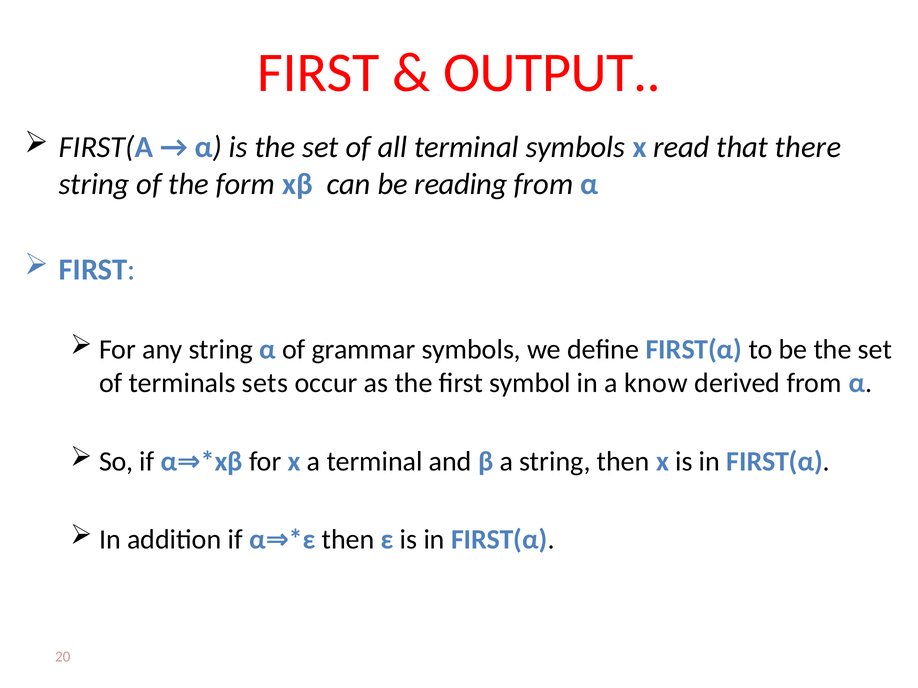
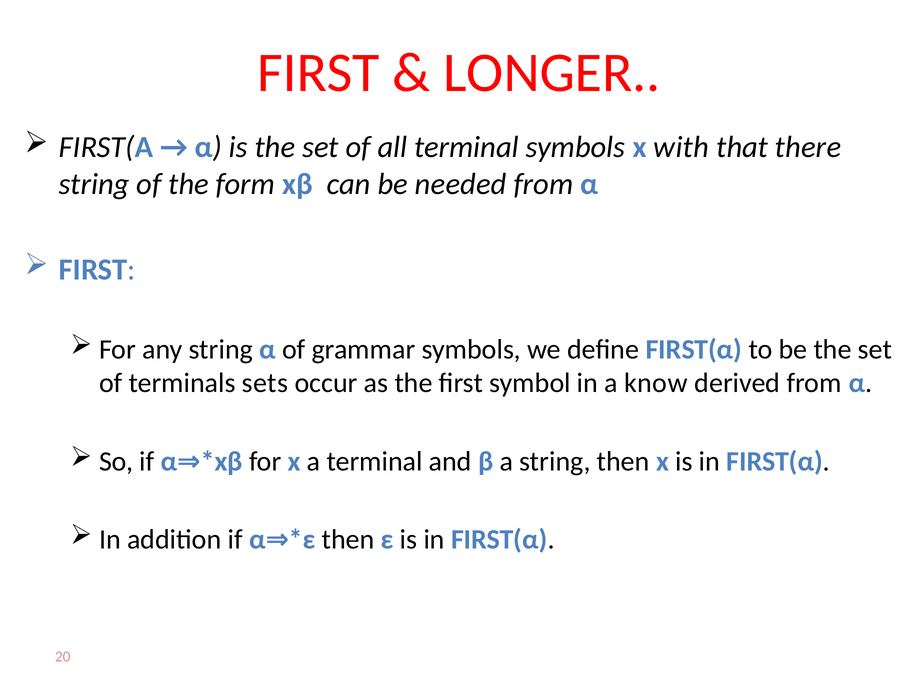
OUTPUT: OUTPUT -> LONGER
read: read -> with
reading: reading -> needed
